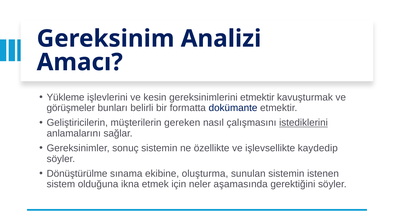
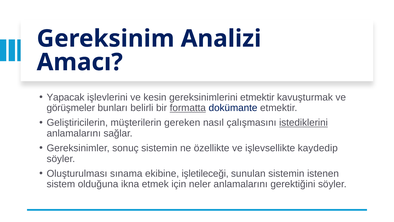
Yükleme: Yükleme -> Yapacak
formatta underline: none -> present
Dönüştürülme: Dönüştürülme -> Oluşturulması
oluşturma: oluşturma -> işletileceği
neler aşamasında: aşamasında -> anlamalarını
